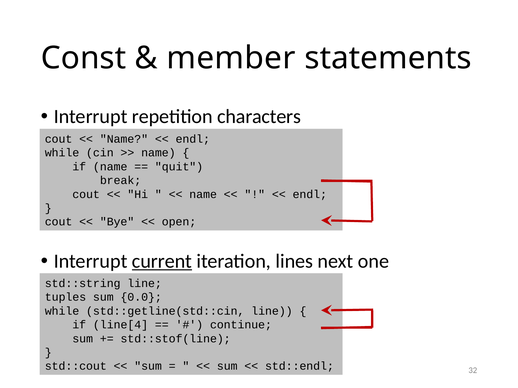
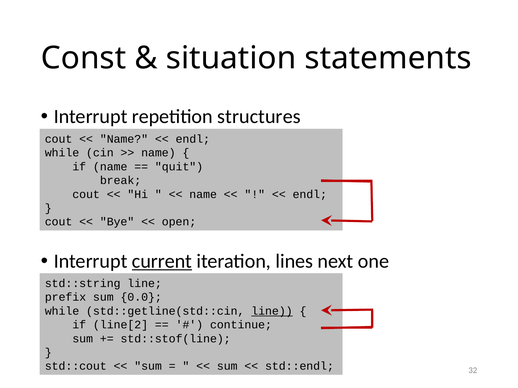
member: member -> situation
characters: characters -> structures
tuples: tuples -> prefix
line at (272, 311) underline: none -> present
line[4: line[4 -> line[2
